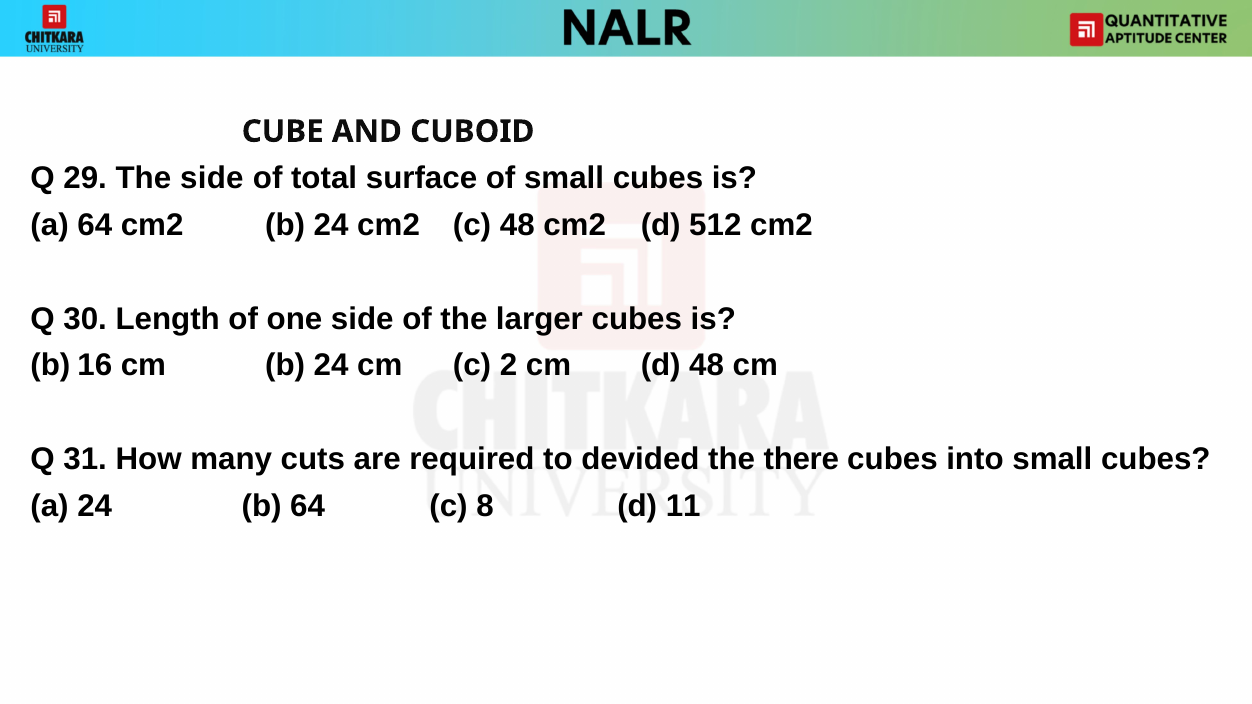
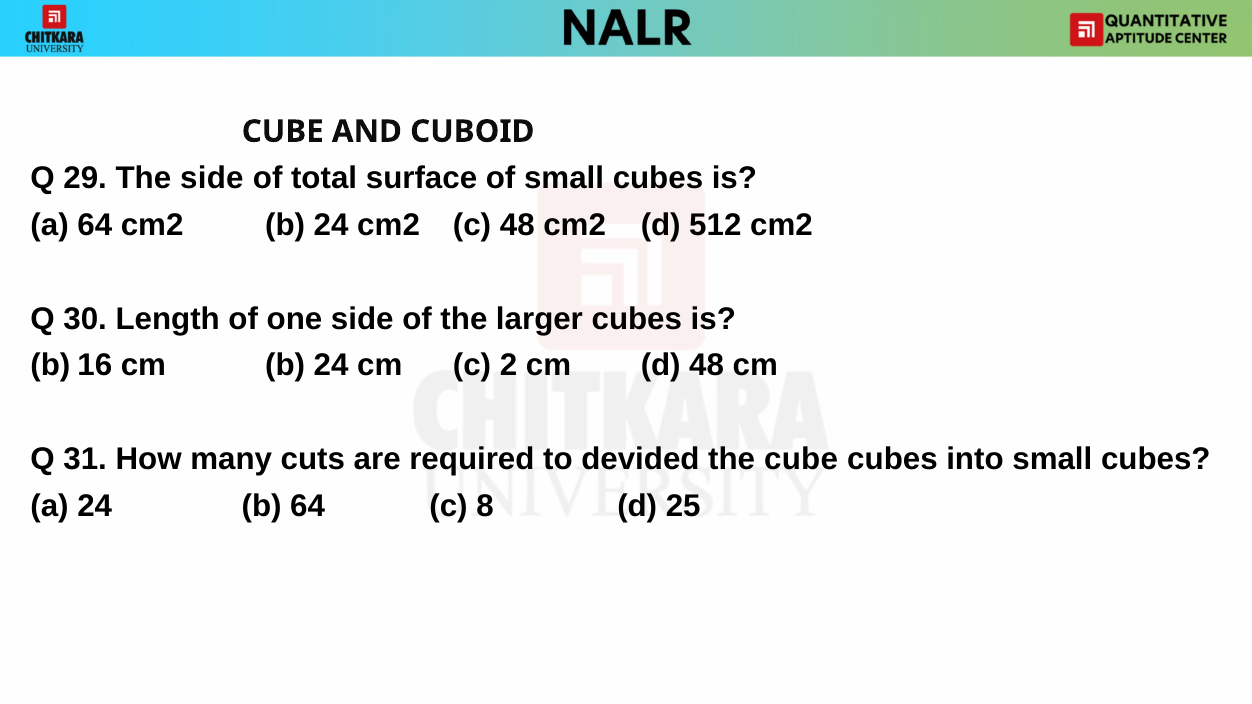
the there: there -> cube
11: 11 -> 25
